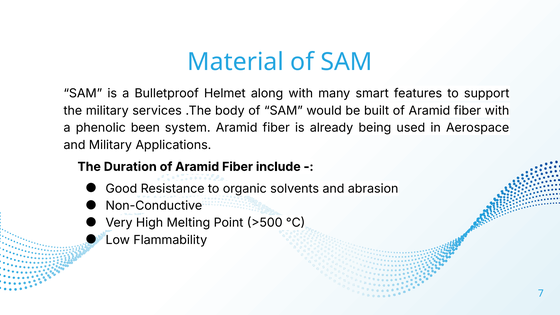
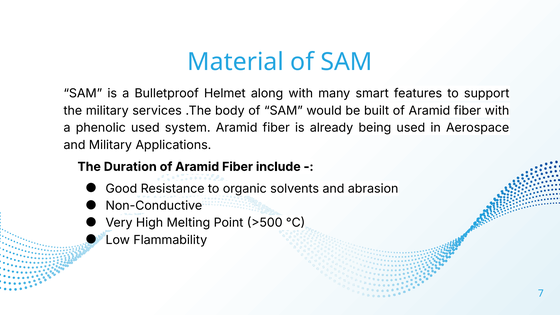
phenolic been: been -> used
